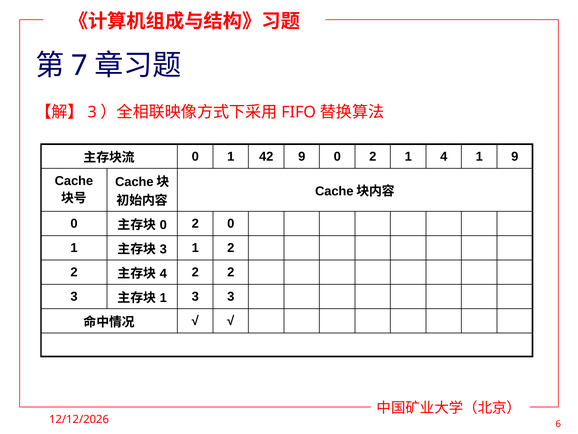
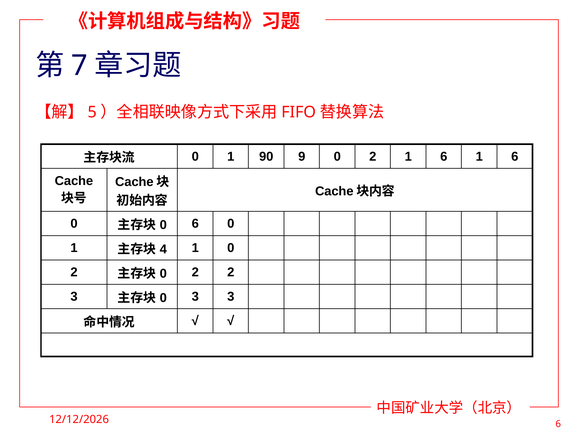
3 at (92, 112): 3 -> 5
42: 42 -> 90
2 1 4: 4 -> 6
9 at (515, 156): 9 -> 6
2 at (195, 223): 2 -> 6
3 at (163, 249): 3 -> 4
1 2: 2 -> 0
4 at (163, 273): 4 -> 0
1 at (163, 297): 1 -> 0
